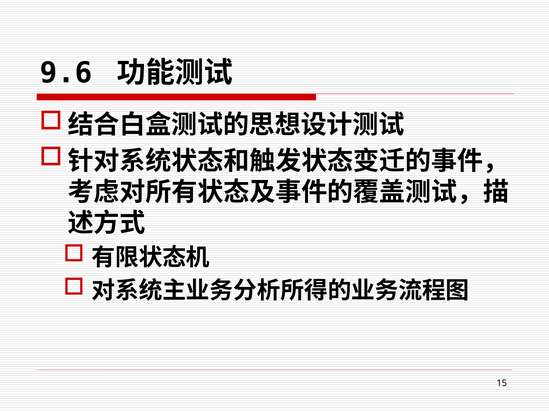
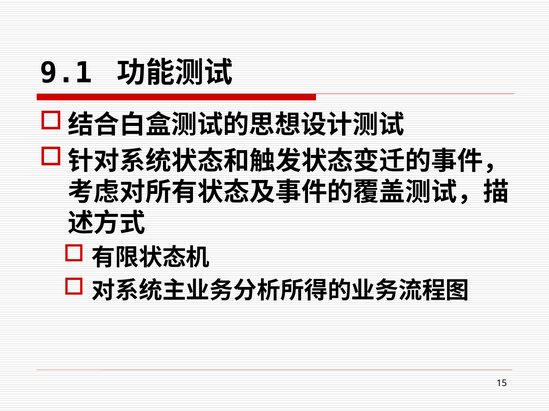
9.6: 9.6 -> 9.1
